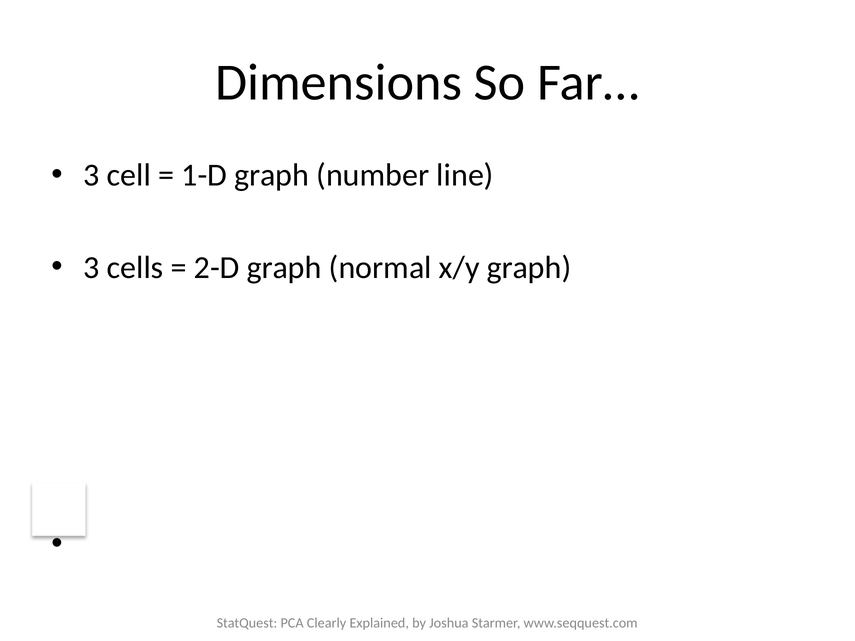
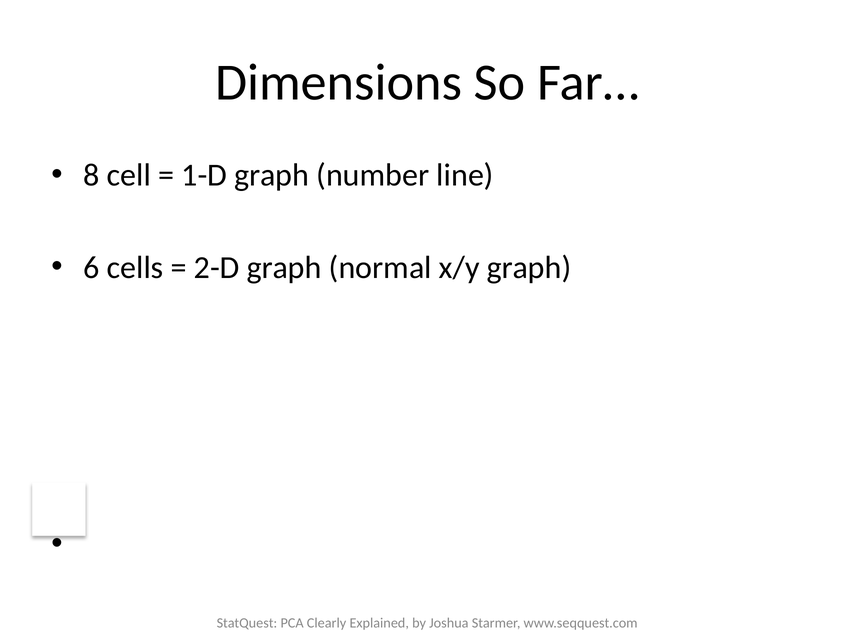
3 at (91, 175): 3 -> 8
3 at (91, 268): 3 -> 6
